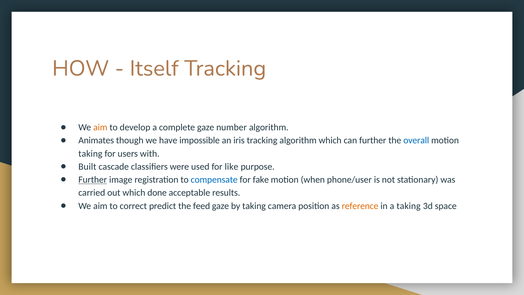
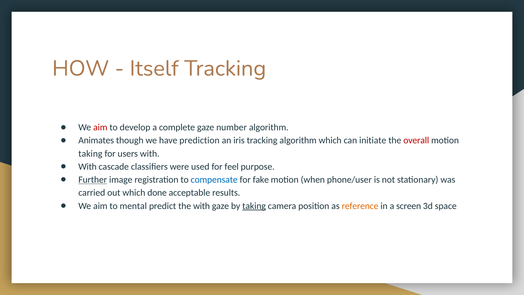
aim at (100, 127) colour: orange -> red
impossible: impossible -> prediction
can further: further -> initiate
overall colour: blue -> red
Built at (87, 167): Built -> With
like: like -> feel
correct: correct -> mental
the feed: feed -> with
taking at (254, 206) underline: none -> present
a taking: taking -> screen
